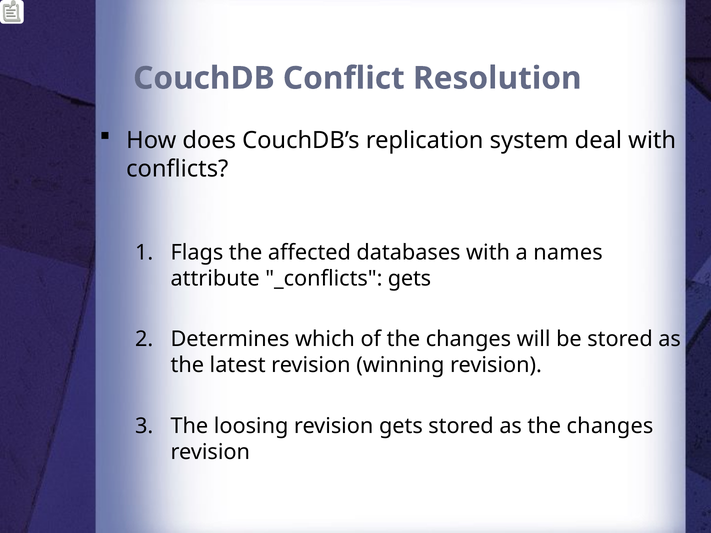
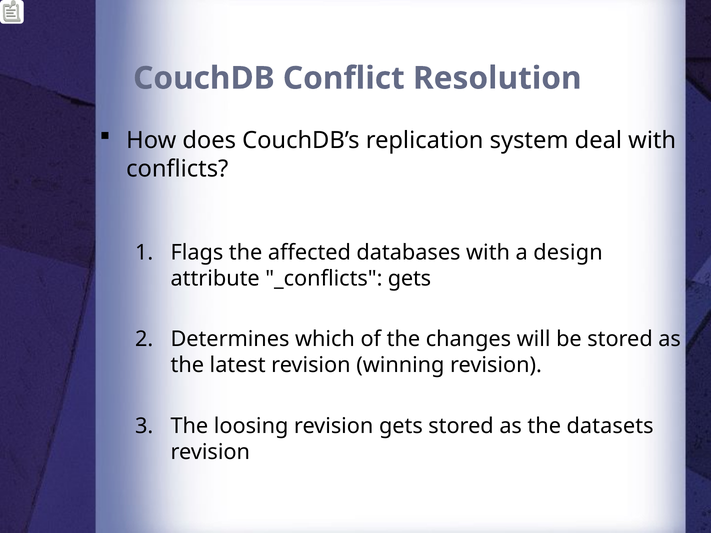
names: names -> design
as the changes: changes -> datasets
